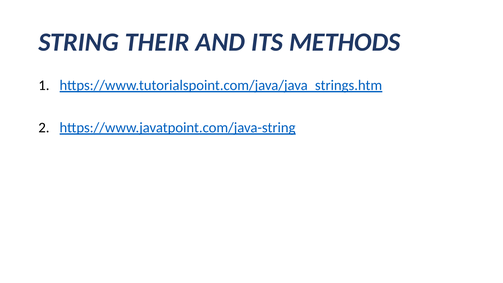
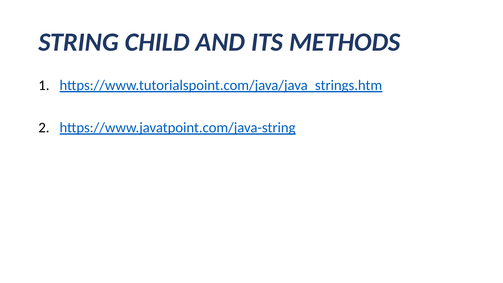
THEIR: THEIR -> CHILD
